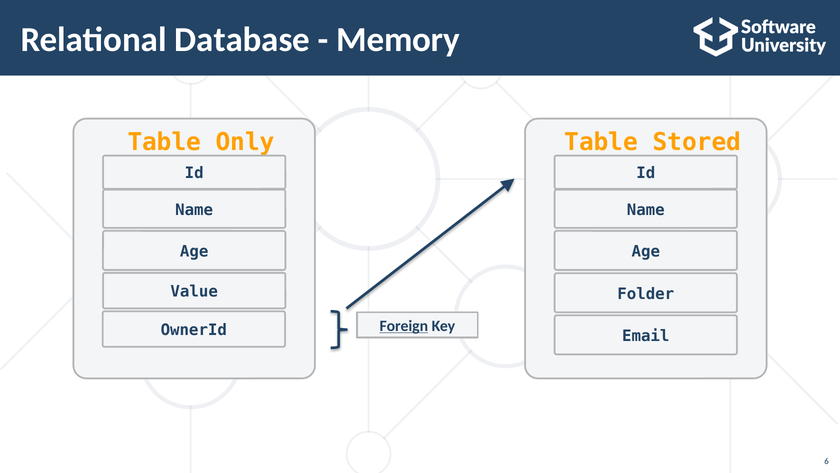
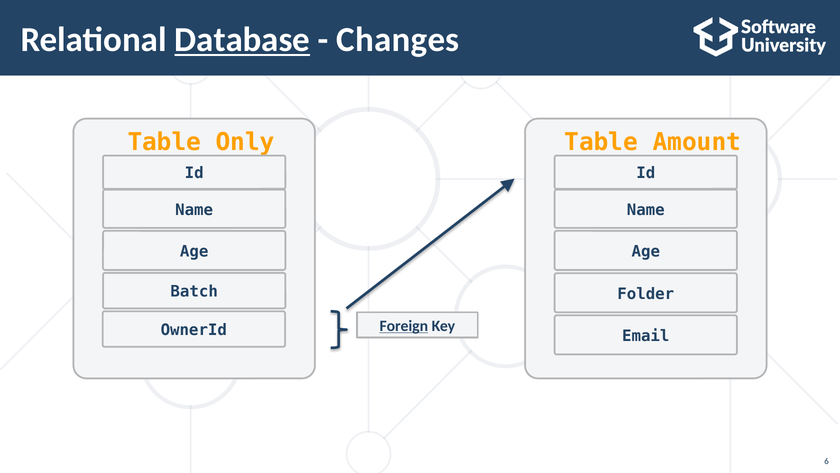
Database underline: none -> present
Memory: Memory -> Changes
Stored: Stored -> Amount
Value: Value -> Batch
